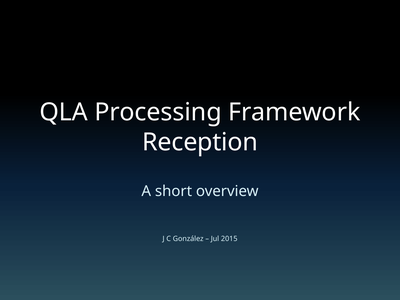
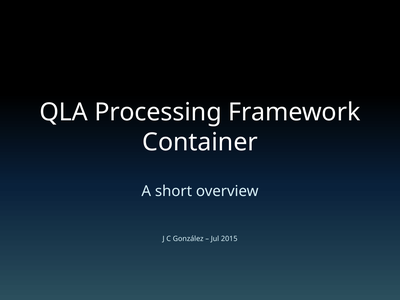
Reception: Reception -> Container
